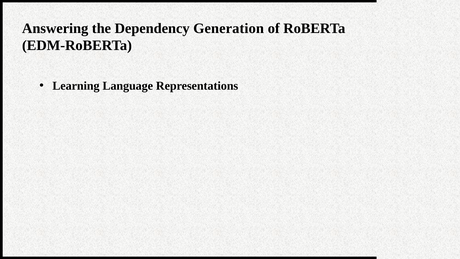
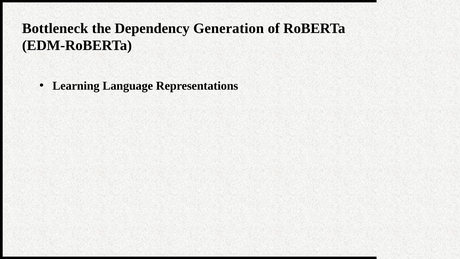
Answering: Answering -> Bottleneck
